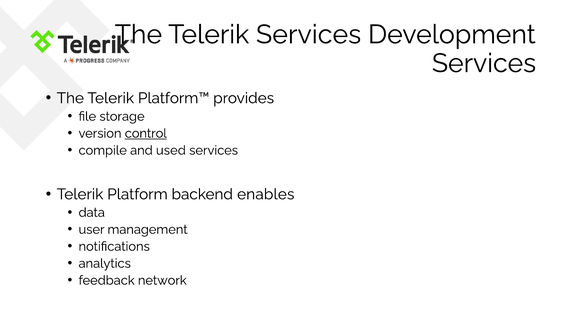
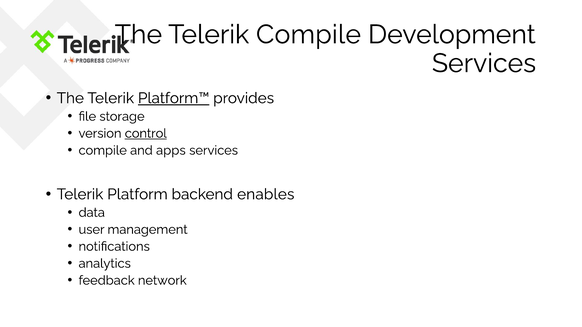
Telerik Services: Services -> Compile
Platform™ underline: none -> present
used: used -> apps
